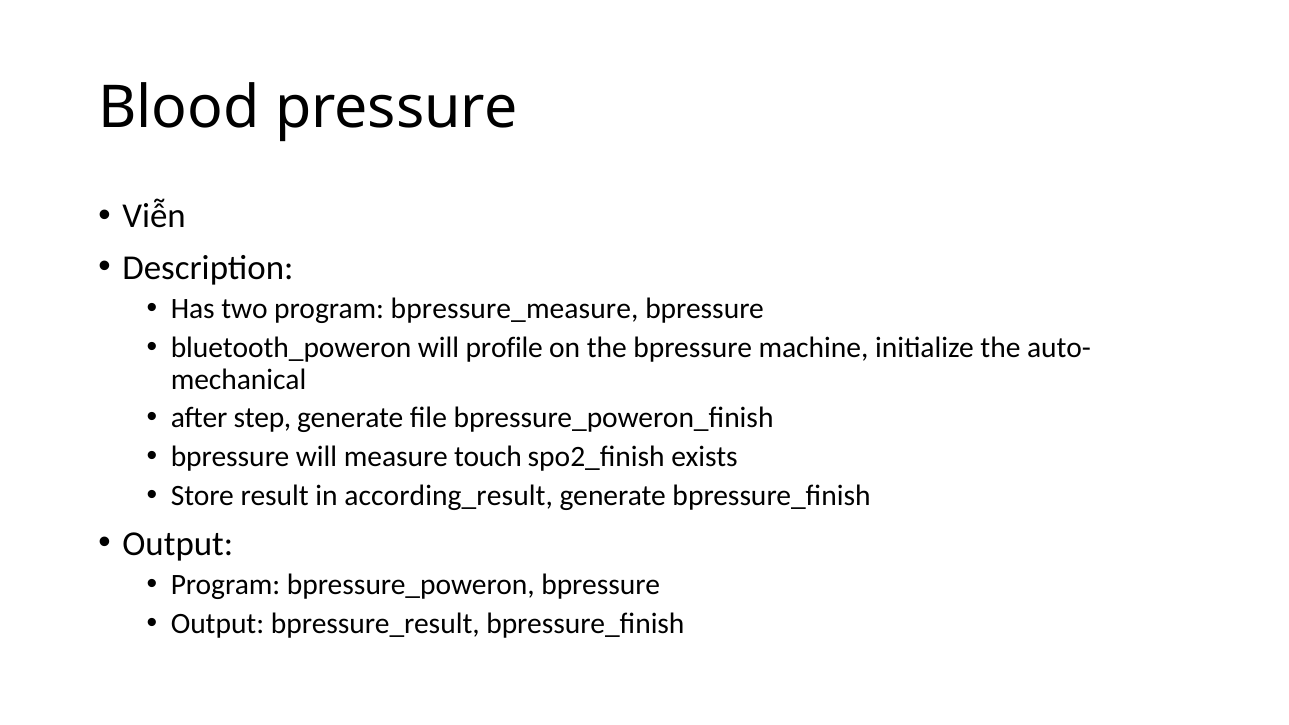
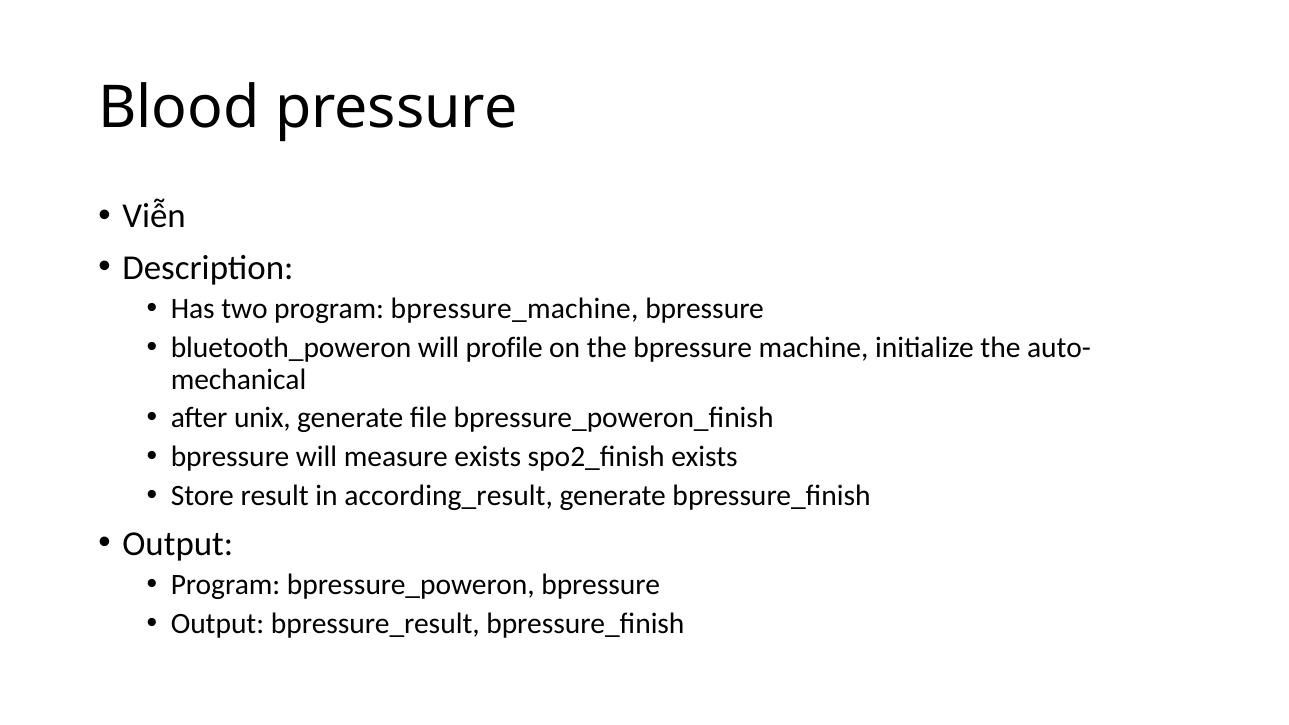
bpressure_measure: bpressure_measure -> bpressure_machine
step: step -> unix
measure touch: touch -> exists
